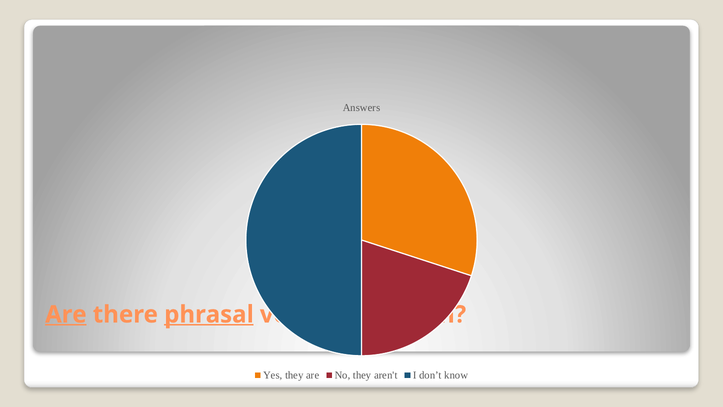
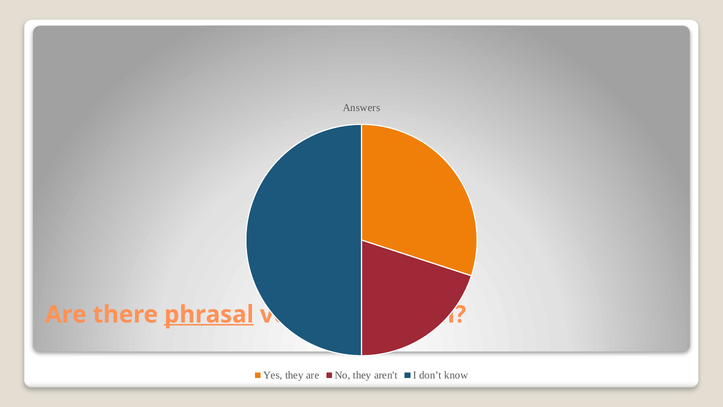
Are at (66, 314) underline: present -> none
